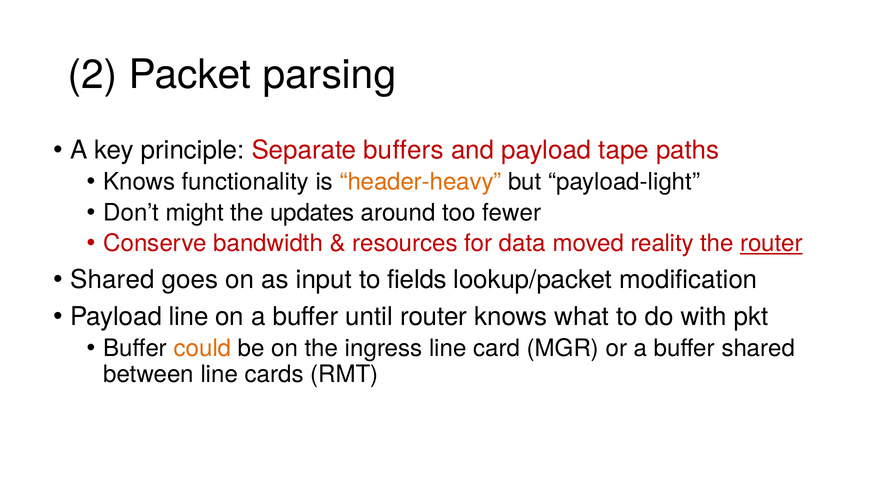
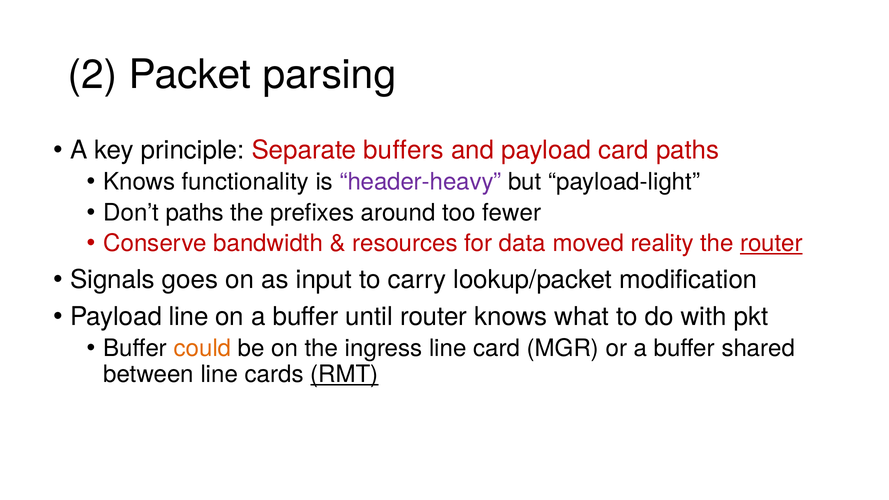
payload tape: tape -> card
header-heavy colour: orange -> purple
Don’t might: might -> paths
updates: updates -> prefixes
Shared at (112, 280): Shared -> Signals
fields: fields -> carry
RMT underline: none -> present
